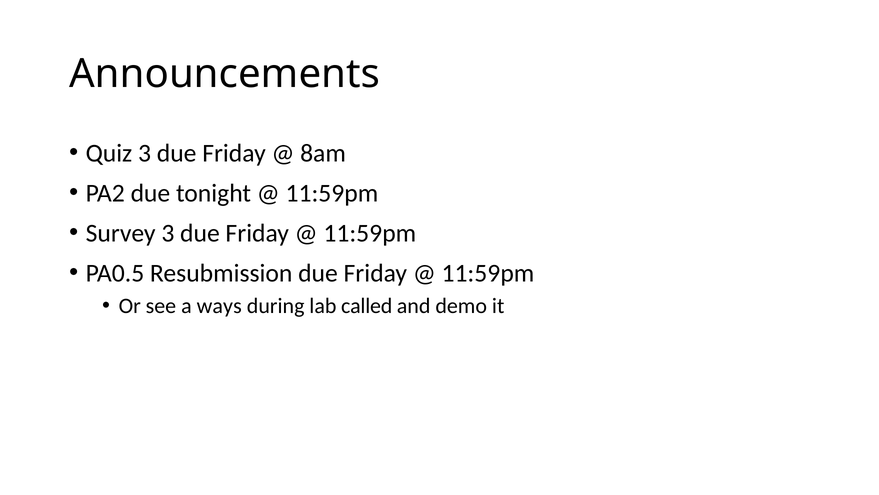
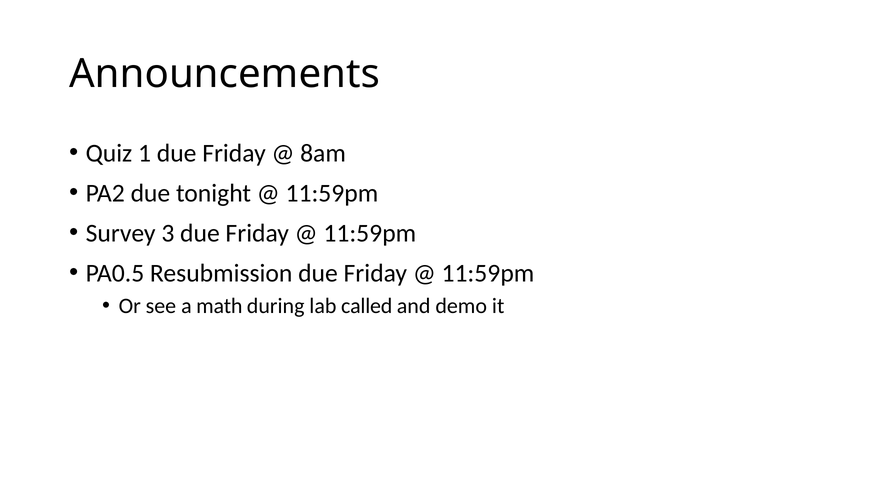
Quiz 3: 3 -> 1
ways: ways -> math
